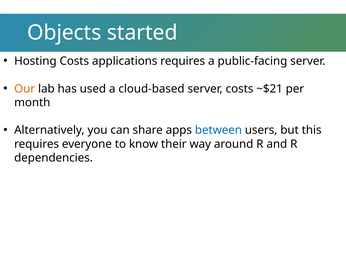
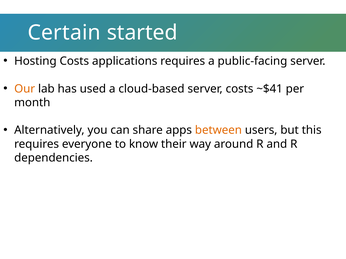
Objects: Objects -> Certain
~$21: ~$21 -> ~$41
between colour: blue -> orange
